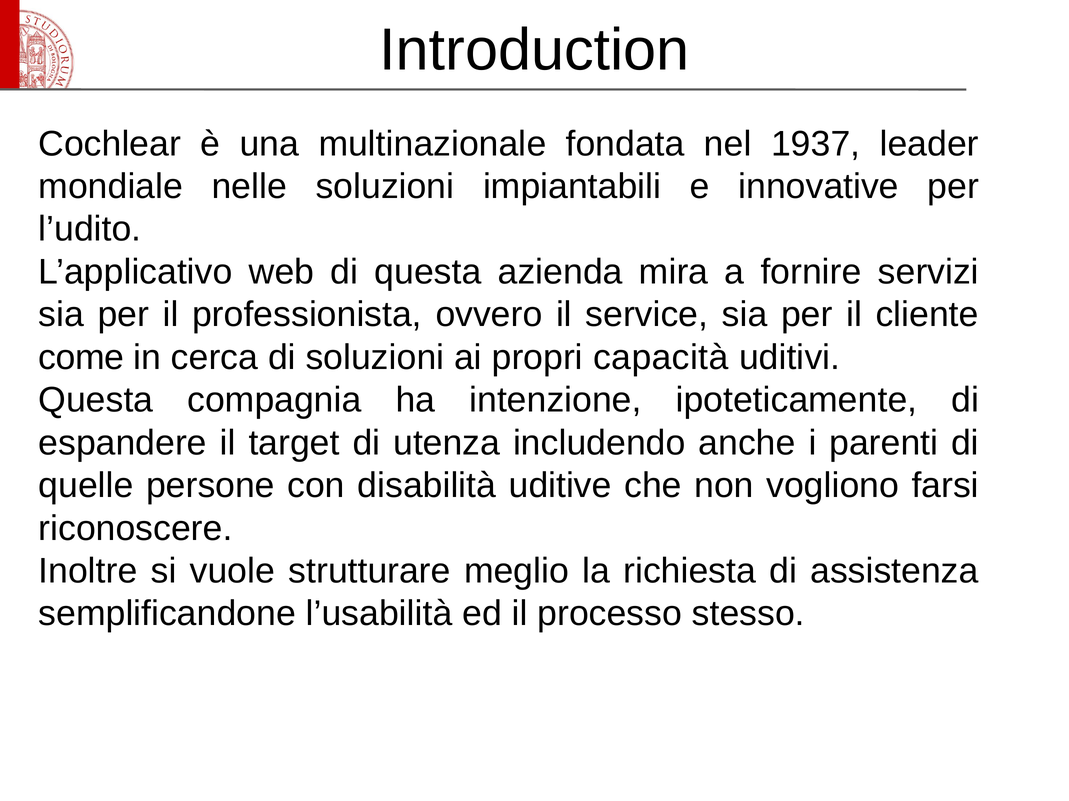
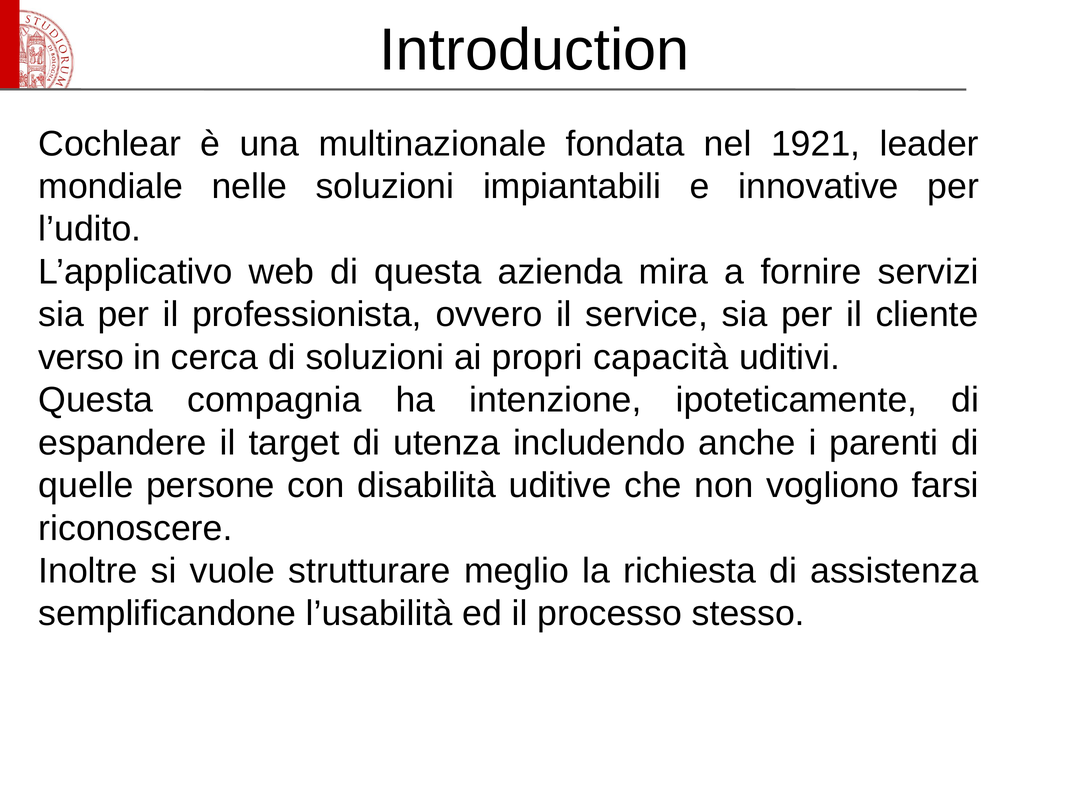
1937: 1937 -> 1921
come: come -> verso
